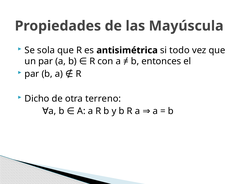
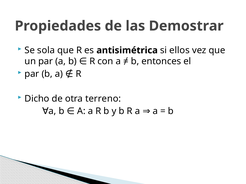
Mayúscula: Mayúscula -> Demostrar
todo: todo -> ellos
